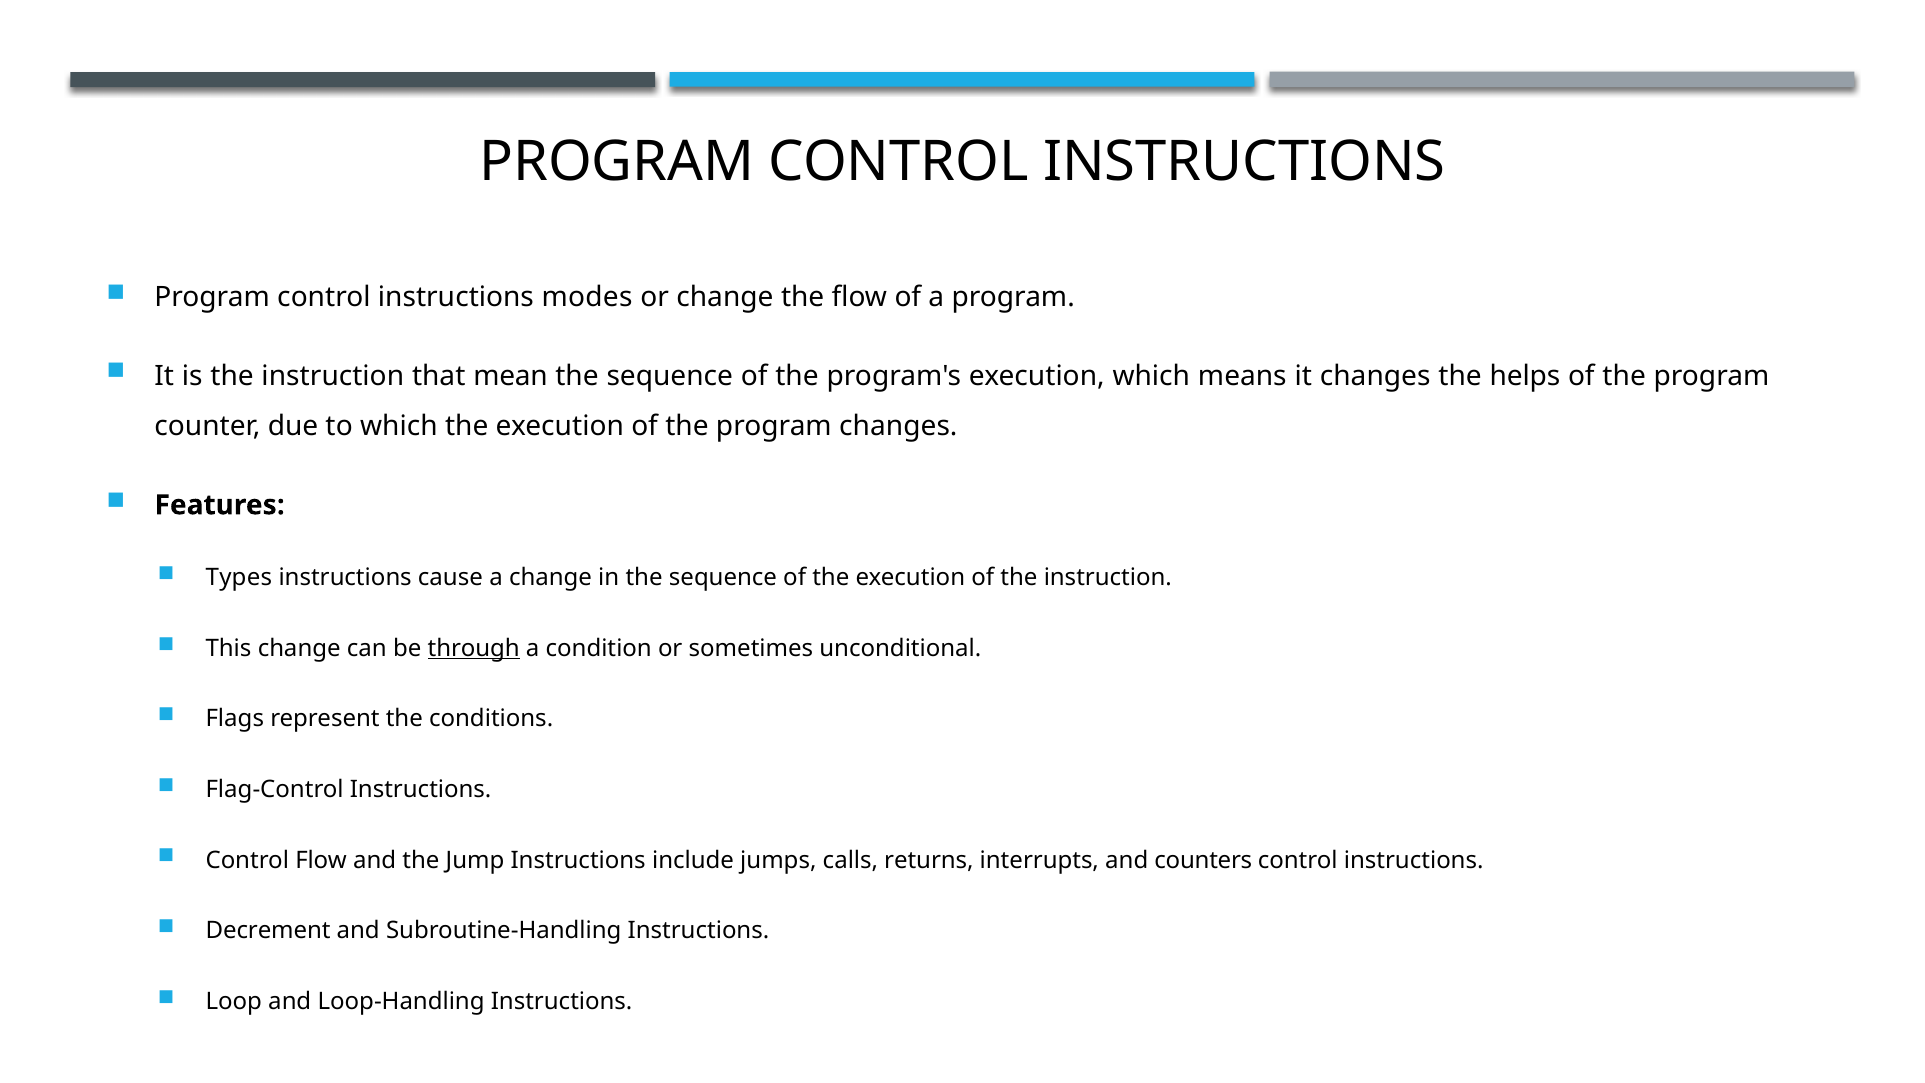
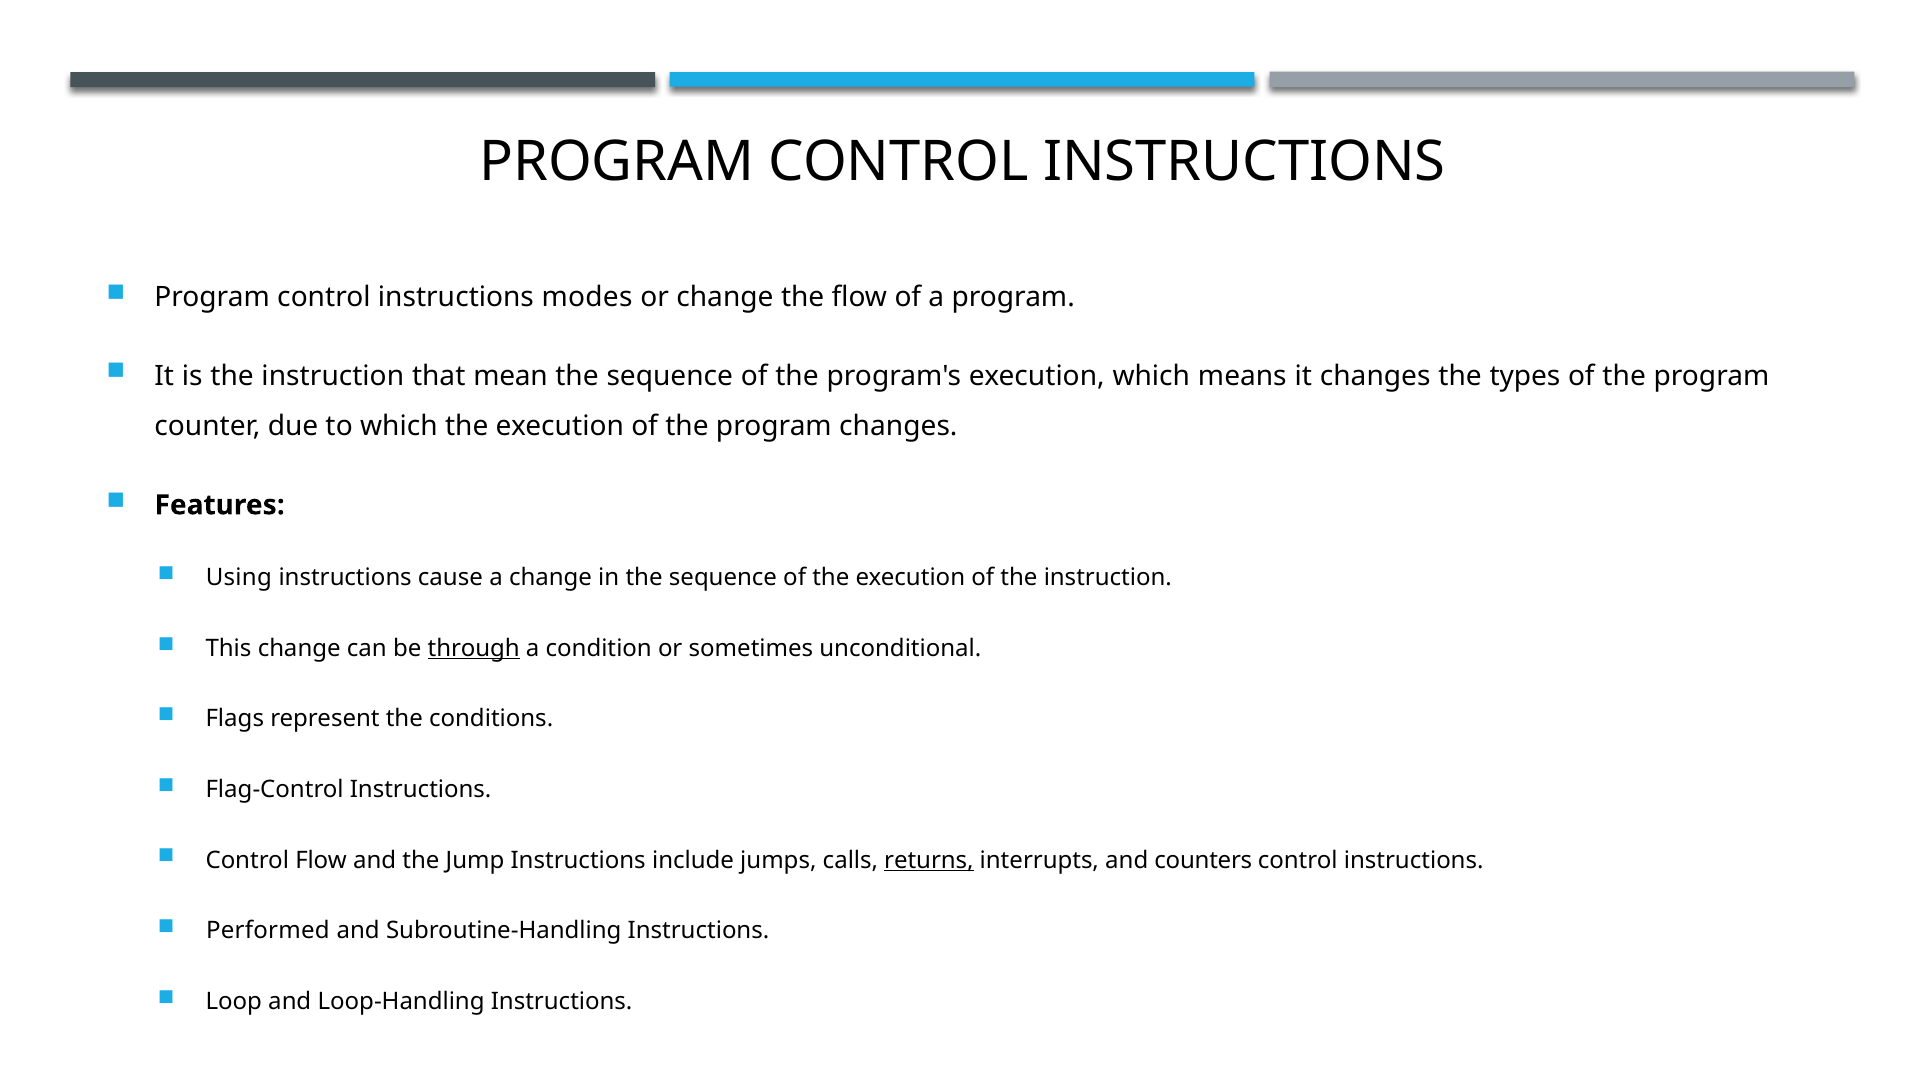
helps: helps -> types
Types: Types -> Using
returns underline: none -> present
Decrement: Decrement -> Performed
